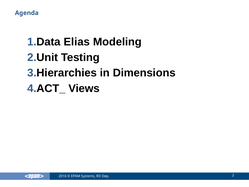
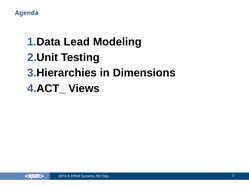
Elias: Elias -> Lead
